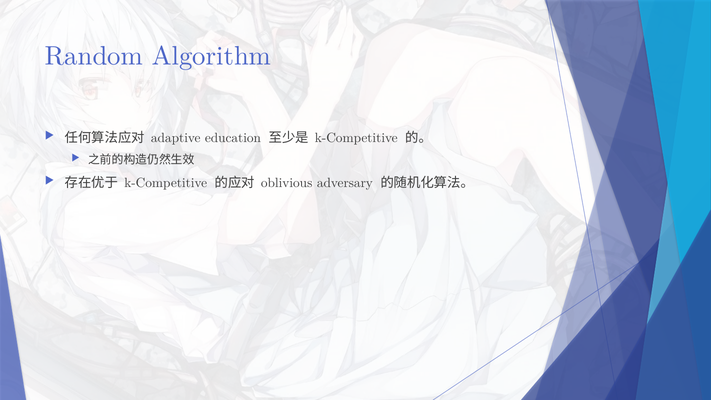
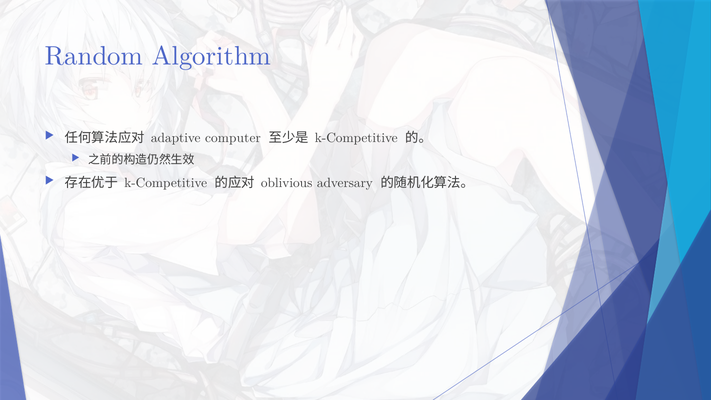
education: education -> computer
